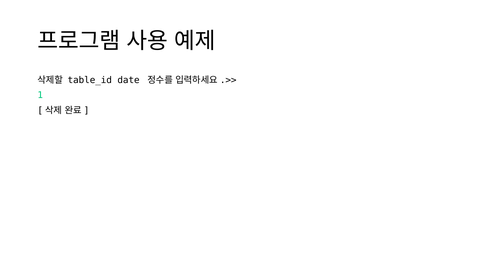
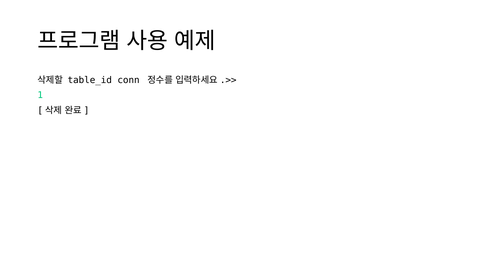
date: date -> conn
